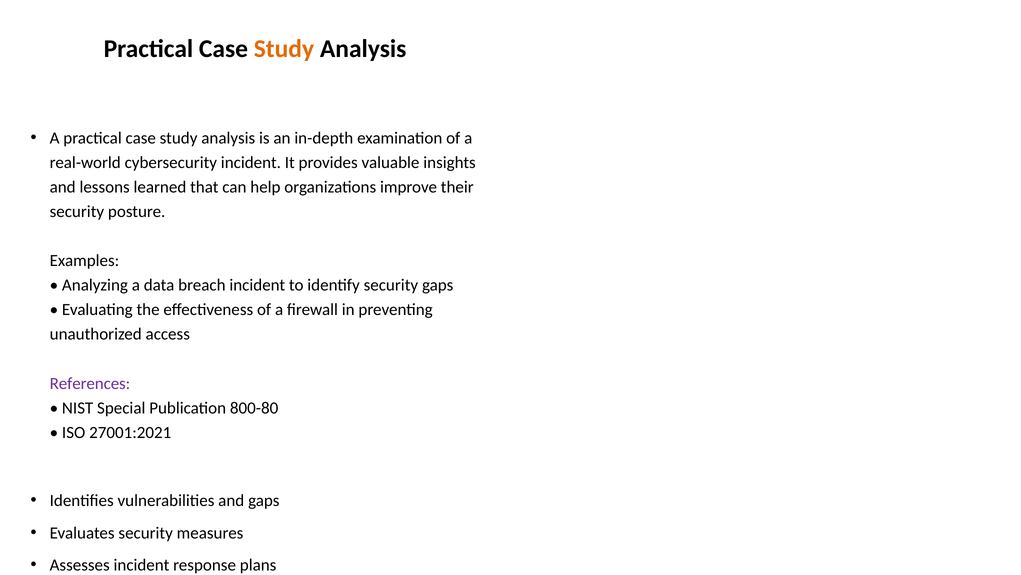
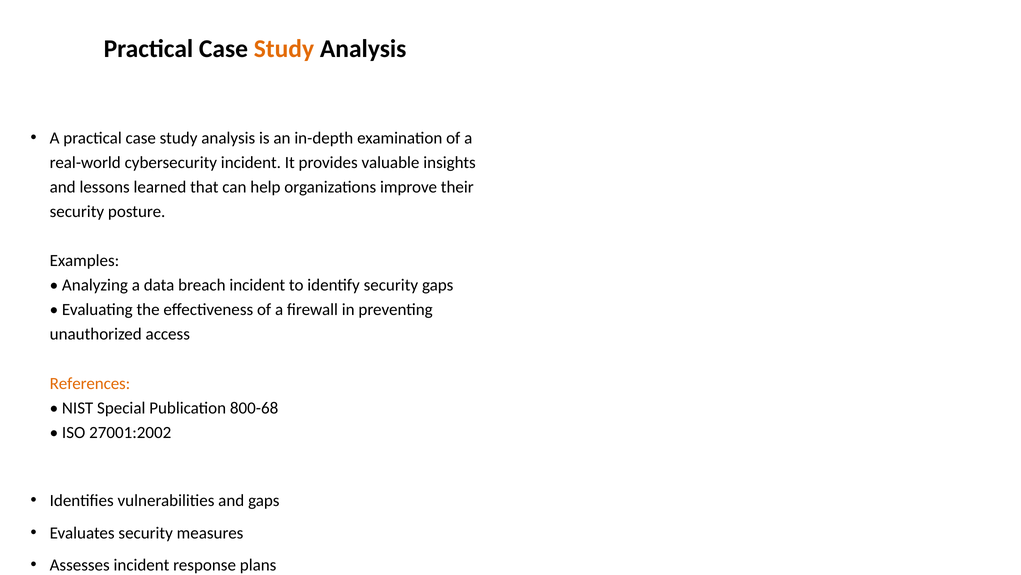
References colour: purple -> orange
800-80: 800-80 -> 800-68
27001:2021: 27001:2021 -> 27001:2002
